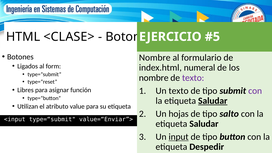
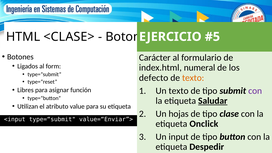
Nombre at (155, 58): Nombre -> Carácter
nombre at (154, 78): nombre -> defecto
texto at (193, 78) colour: purple -> orange
salto: salto -> clase
Saludar at (204, 124): Saludar -> Onclick
input underline: present -> none
